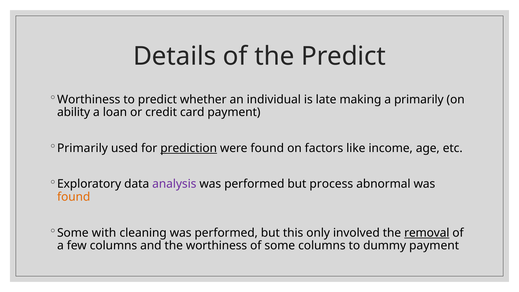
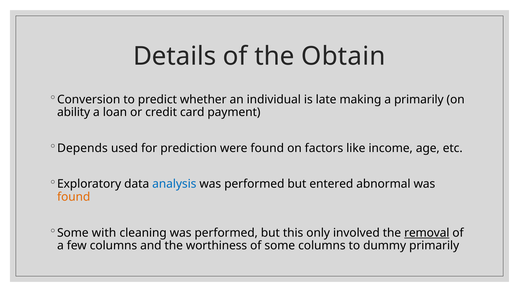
the Predict: Predict -> Obtain
Worthiness at (89, 99): Worthiness -> Conversion
Primarily at (82, 148): Primarily -> Depends
prediction underline: present -> none
analysis colour: purple -> blue
process: process -> entered
dummy payment: payment -> primarily
